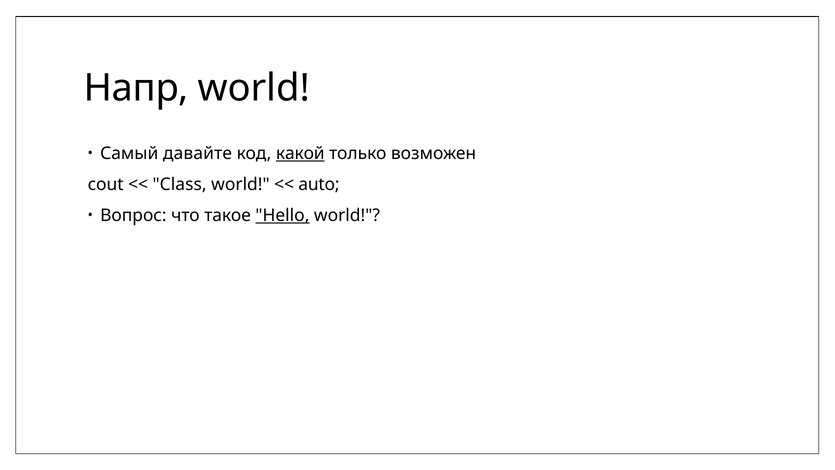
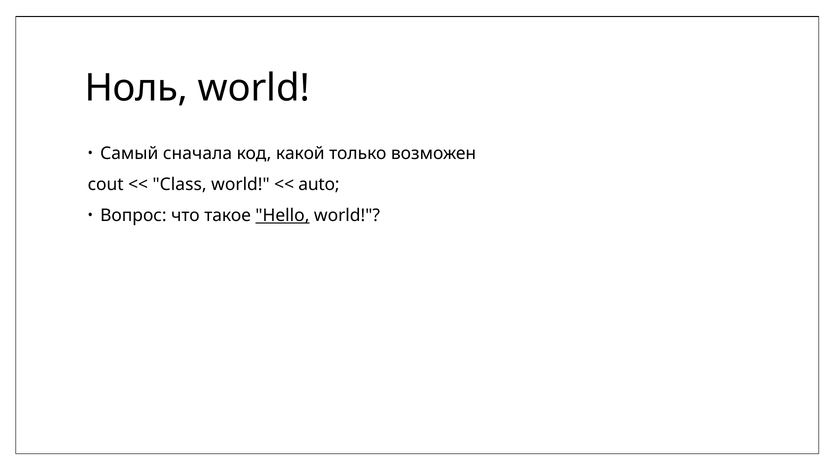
Напр: Напр -> Ноль
давайте: давайте -> сначала
какой underline: present -> none
